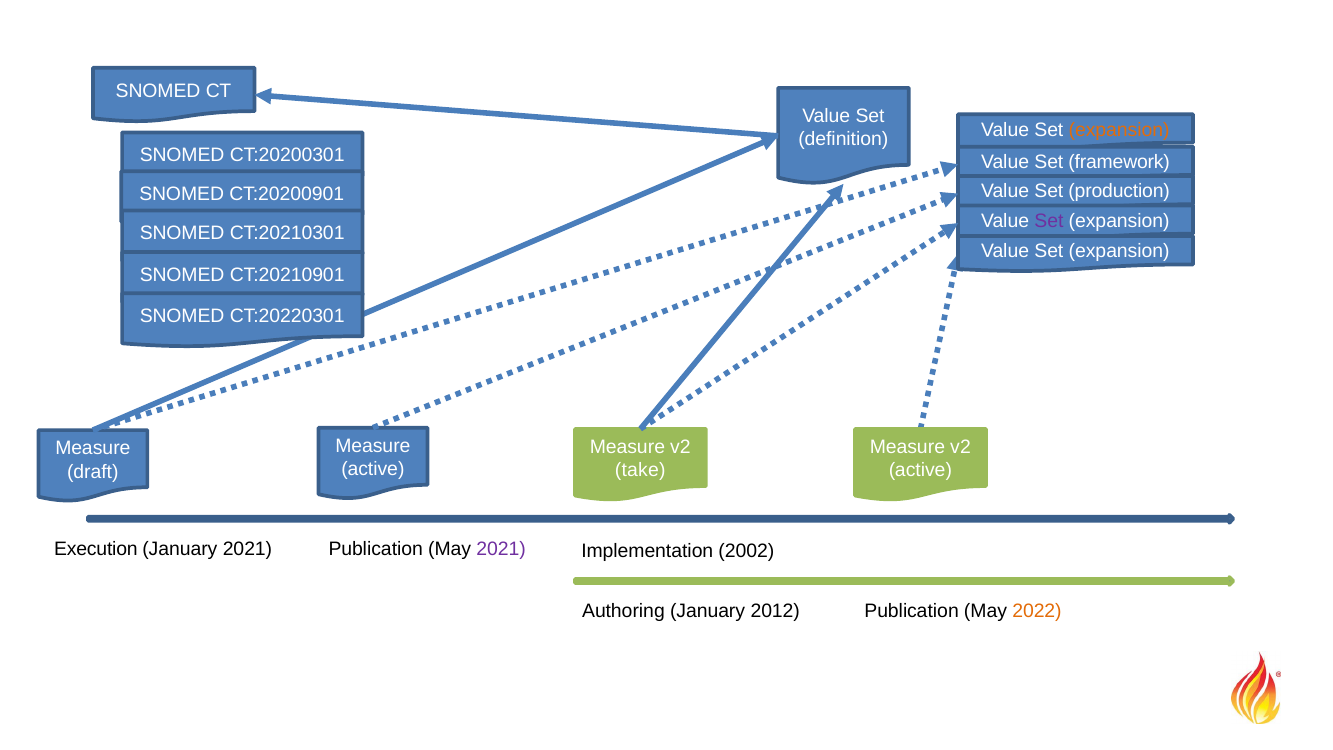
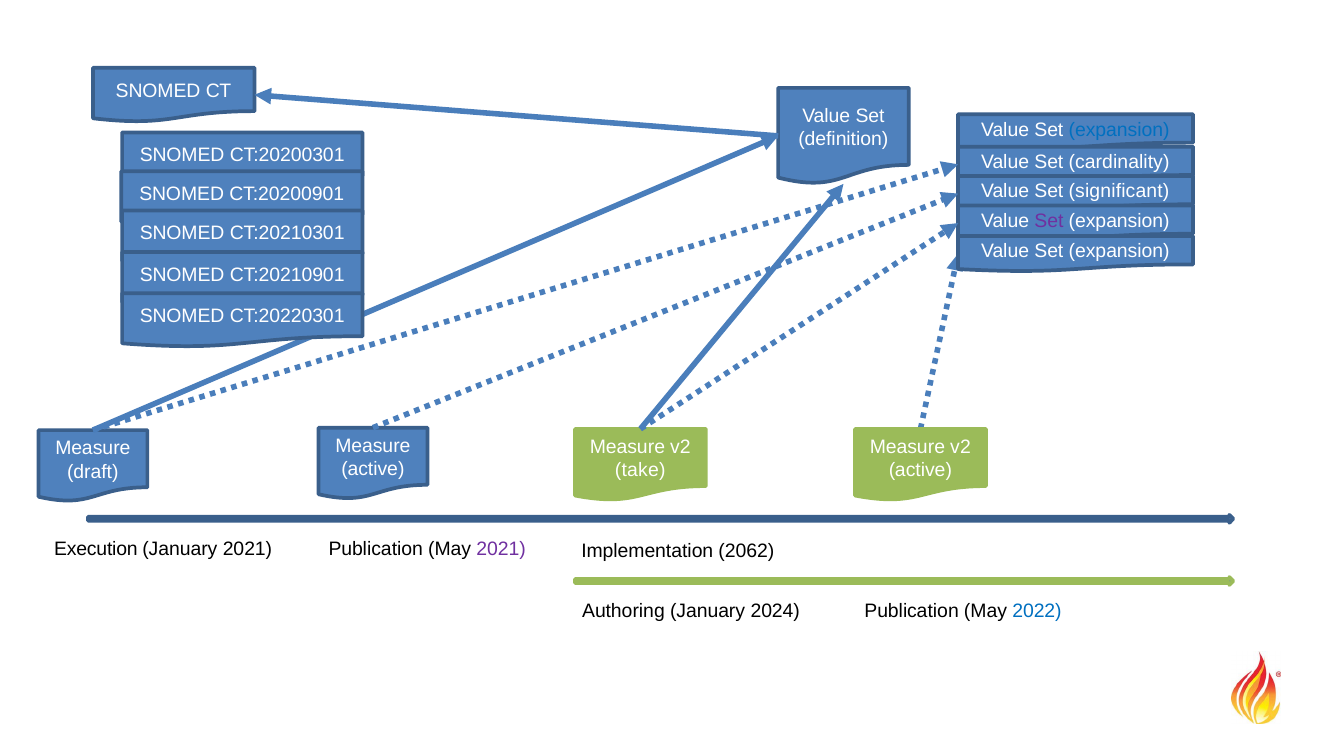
expansion at (1119, 130) colour: orange -> blue
framework: framework -> cardinality
production: production -> significant
2002: 2002 -> 2062
2012: 2012 -> 2024
2022 colour: orange -> blue
